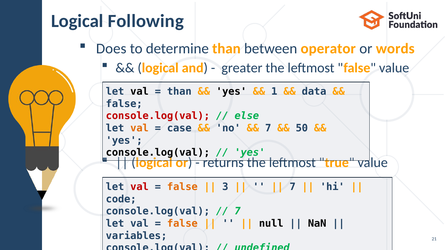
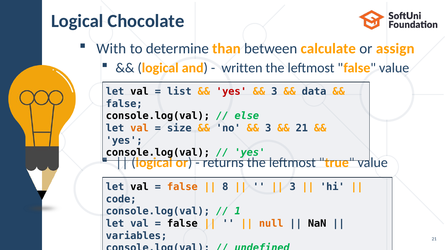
Following: Following -> Chocolate
Does: Does -> With
operator: operator -> calculate
words: words -> assign
greater: greater -> written
than at (179, 92): than -> list
yes at (231, 92) colour: black -> red
1 at (274, 92): 1 -> 3
console.log(val at (158, 116) colour: red -> black
case: case -> size
7 at (268, 128): 7 -> 3
50 at (302, 128): 50 -> 21
val at (140, 187) colour: red -> black
3: 3 -> 8
7 at (293, 187): 7 -> 3
7 at (238, 212): 7 -> 1
false at (182, 224) colour: orange -> black
null colour: black -> orange
